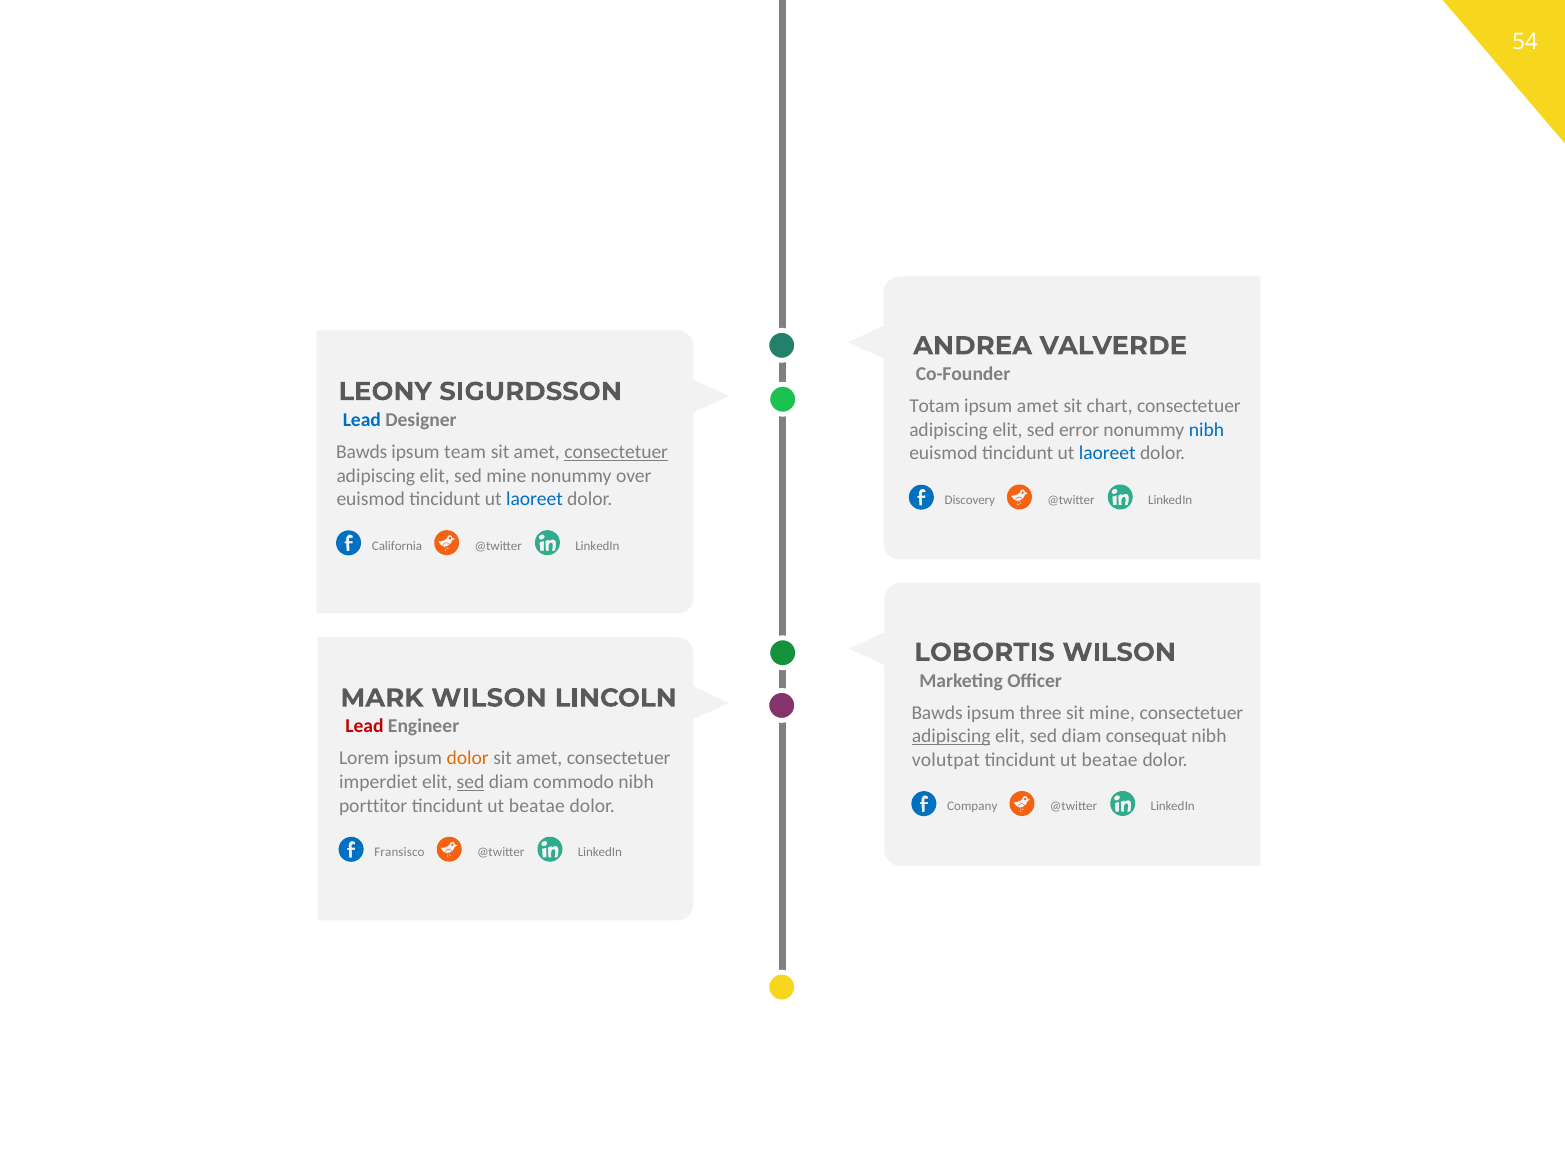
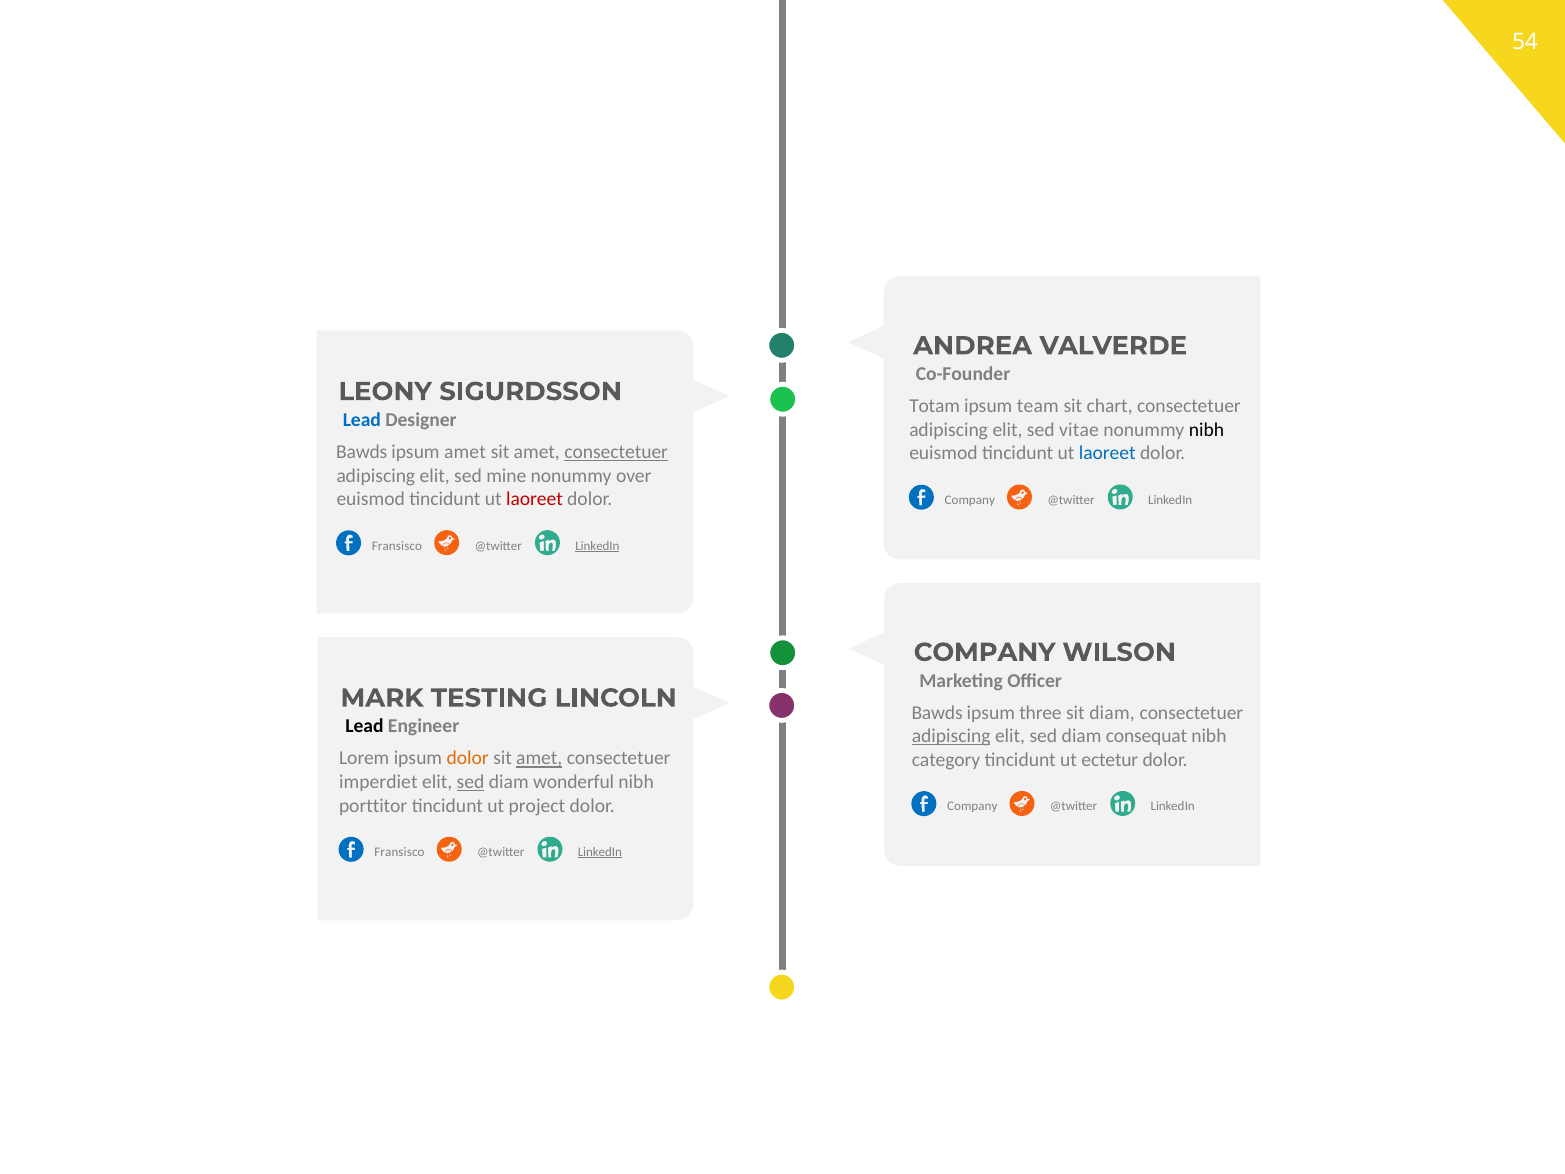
ipsum amet: amet -> team
error: error -> vitae
nibh at (1206, 430) colour: blue -> black
ipsum team: team -> amet
laoreet at (535, 499) colour: blue -> red
Discovery at (970, 500): Discovery -> Company
California at (397, 546): California -> Fransisco
LinkedIn at (597, 546) underline: none -> present
LOBORTIS at (984, 652): LOBORTIS -> COMPANY
MARK WILSON: WILSON -> TESTING
sit mine: mine -> diam
Lead at (364, 726) colour: red -> black
amet at (539, 758) underline: none -> present
volutpat: volutpat -> category
beatae at (1110, 760): beatae -> ectetur
commodo: commodo -> wonderful
beatae at (537, 805): beatae -> project
LinkedIn at (600, 852) underline: none -> present
